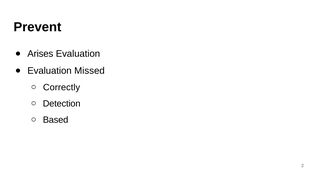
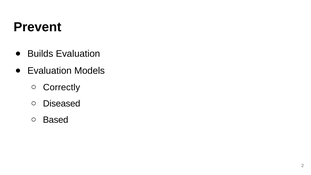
Arises: Arises -> Builds
Missed: Missed -> Models
Detection: Detection -> Diseased
